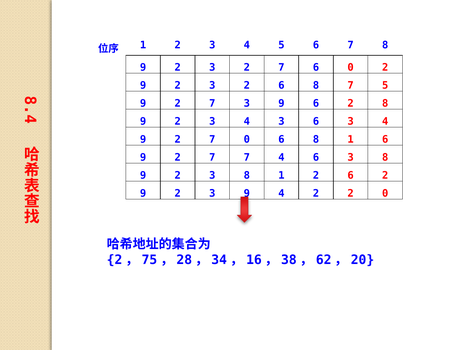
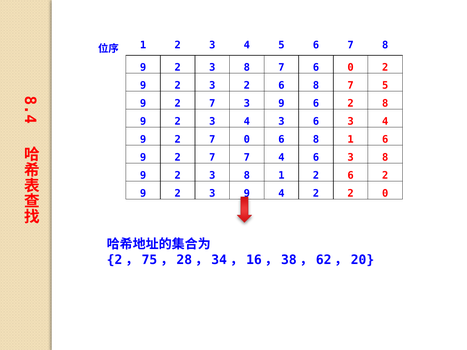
2 at (247, 67): 2 -> 8
